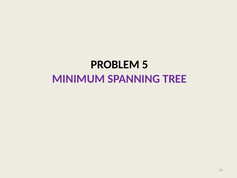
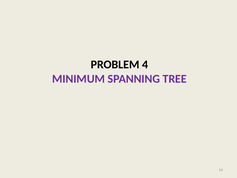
5: 5 -> 4
